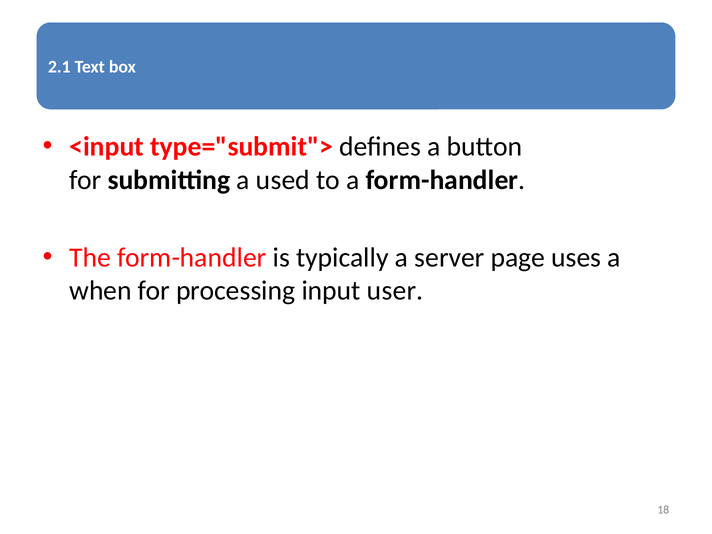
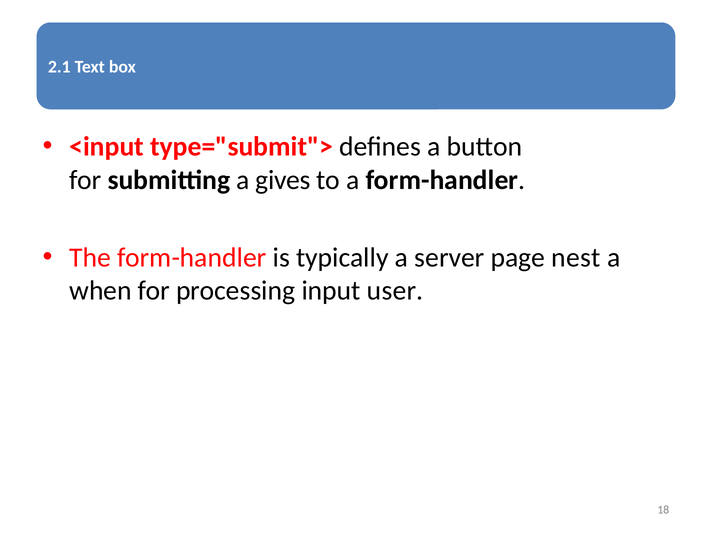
used: used -> gives
uses: uses -> nest
